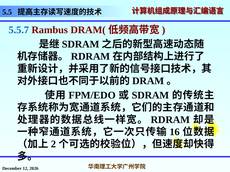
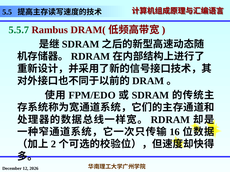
5.5.7 colour: blue -> green
